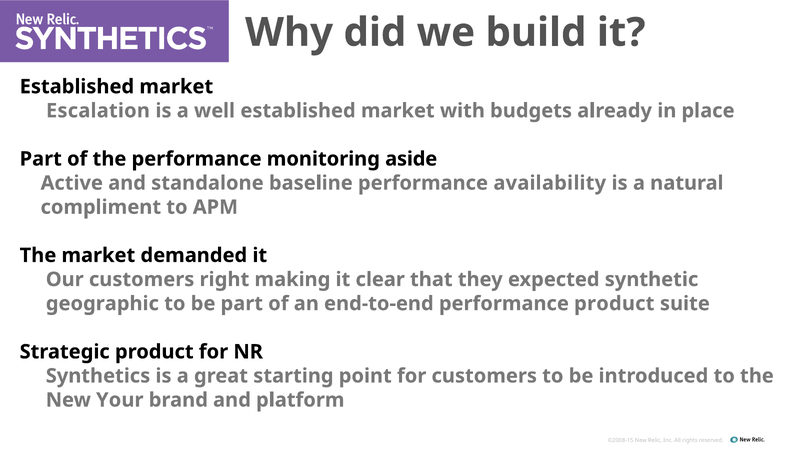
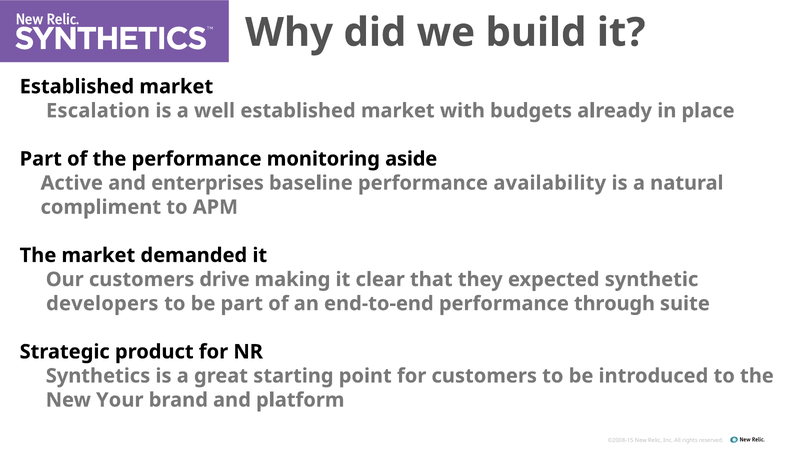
standalone: standalone -> enterprises
right: right -> drive
geographic: geographic -> developers
performance product: product -> through
